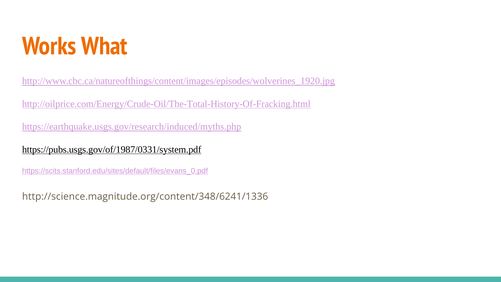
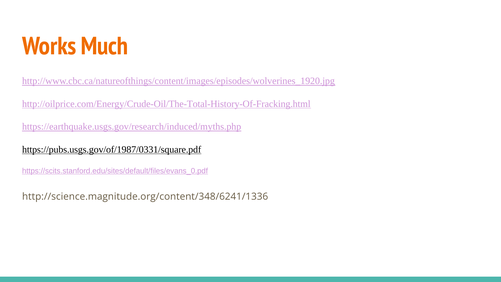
What: What -> Much
https://pubs.usgs.gov/of/1987/0331/system.pdf: https://pubs.usgs.gov/of/1987/0331/system.pdf -> https://pubs.usgs.gov/of/1987/0331/square.pdf
